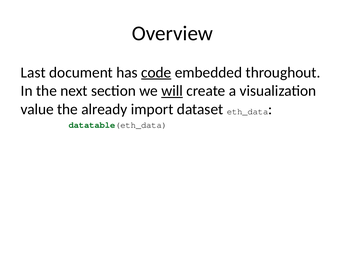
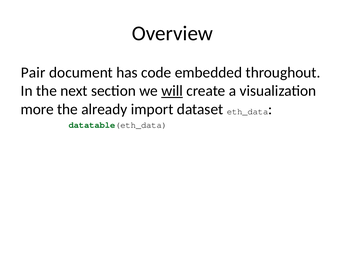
Last: Last -> Pair
code underline: present -> none
value: value -> more
